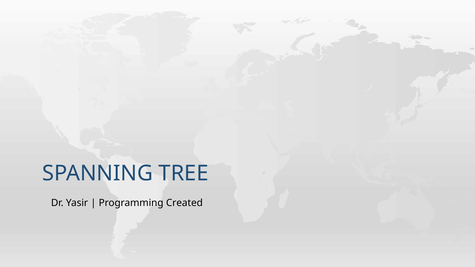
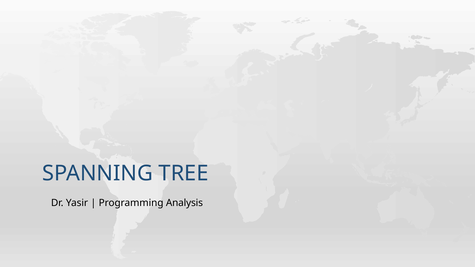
Created: Created -> Analysis
